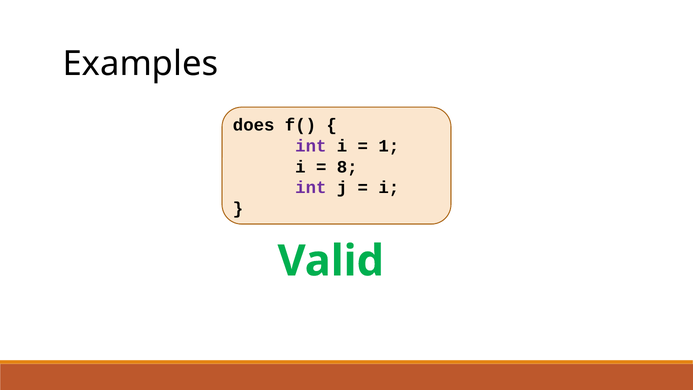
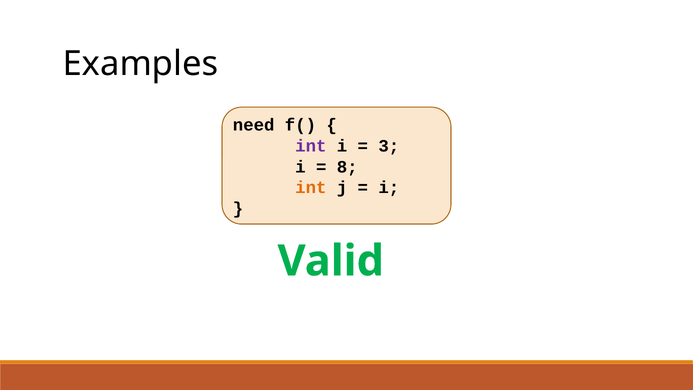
does: does -> need
1: 1 -> 3
int at (311, 188) colour: purple -> orange
